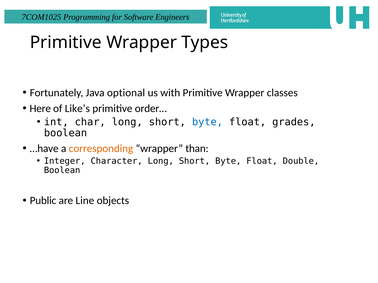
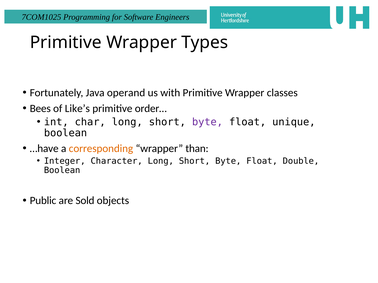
optional: optional -> operand
Here: Here -> Bees
byte at (207, 122) colour: blue -> purple
grades: grades -> unique
Line: Line -> Sold
